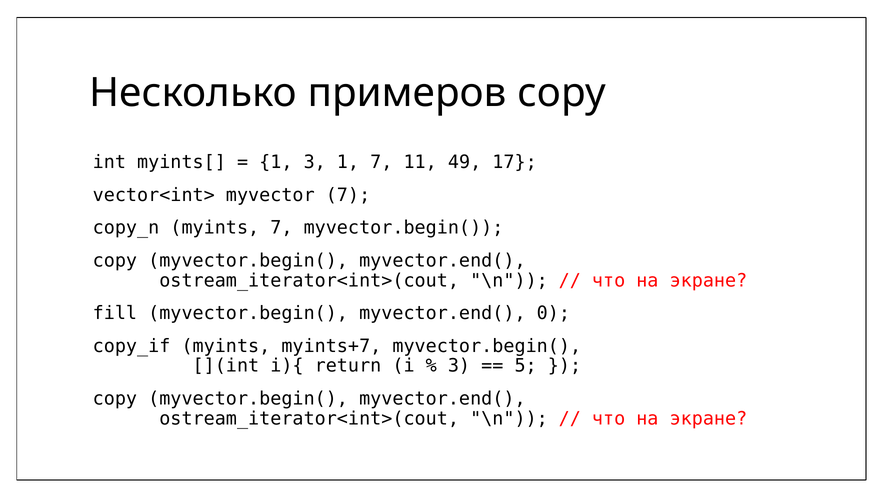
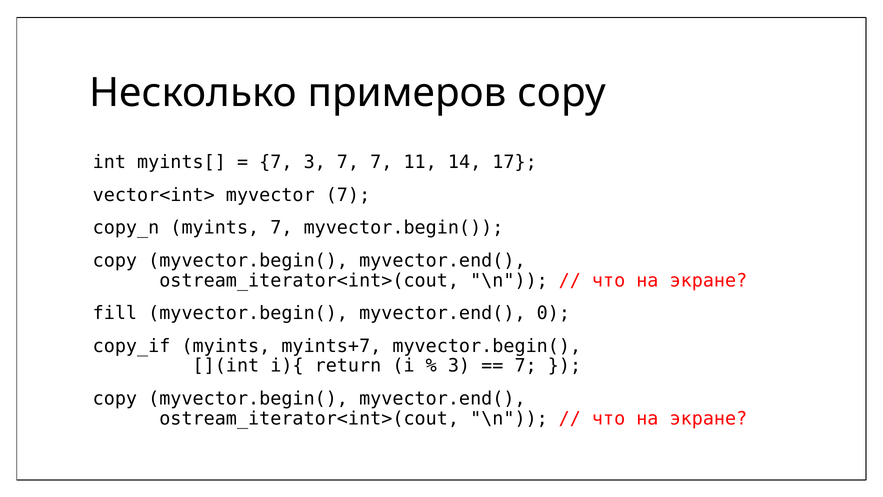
1 at (276, 162): 1 -> 7
3 1: 1 -> 7
49: 49 -> 14
5 at (526, 366): 5 -> 7
